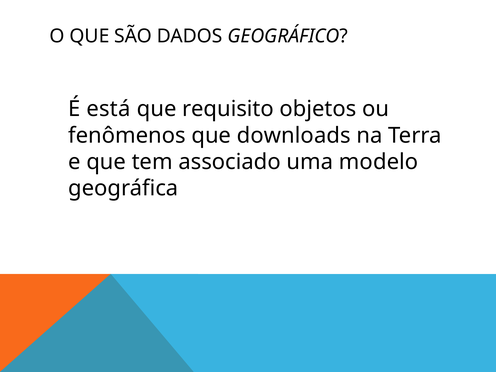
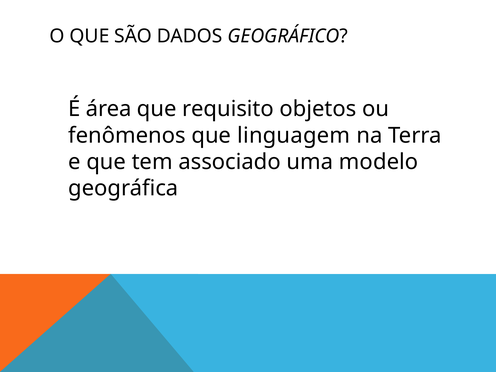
está: está -> área
downloads: downloads -> linguagem
